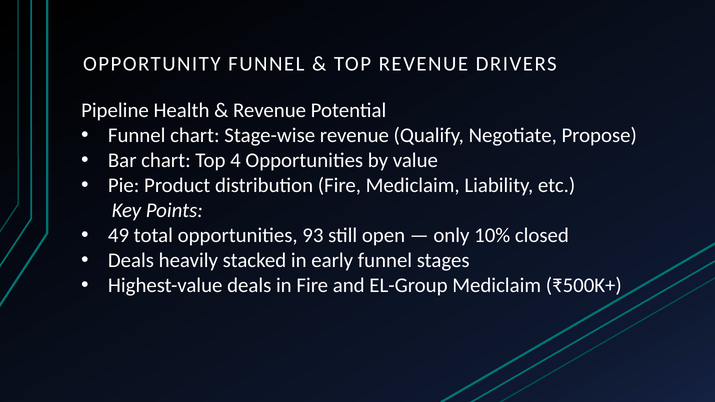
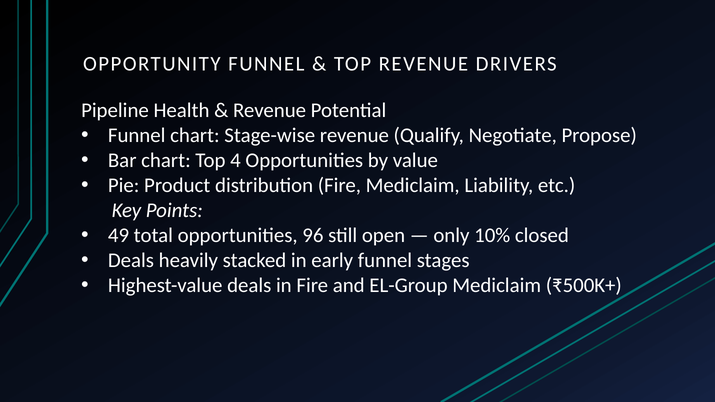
93: 93 -> 96
